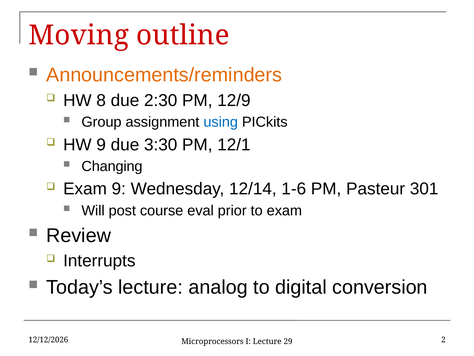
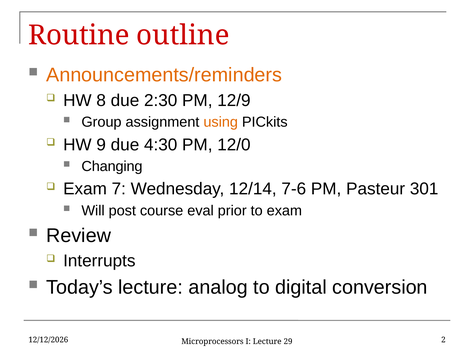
Moving: Moving -> Routine
using colour: blue -> orange
3:30: 3:30 -> 4:30
12/1: 12/1 -> 12/0
Exam 9: 9 -> 7
1-6: 1-6 -> 7-6
